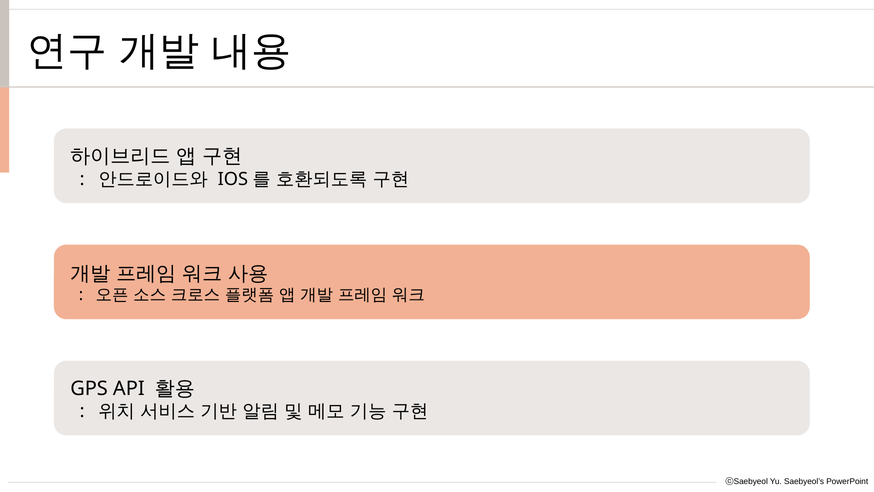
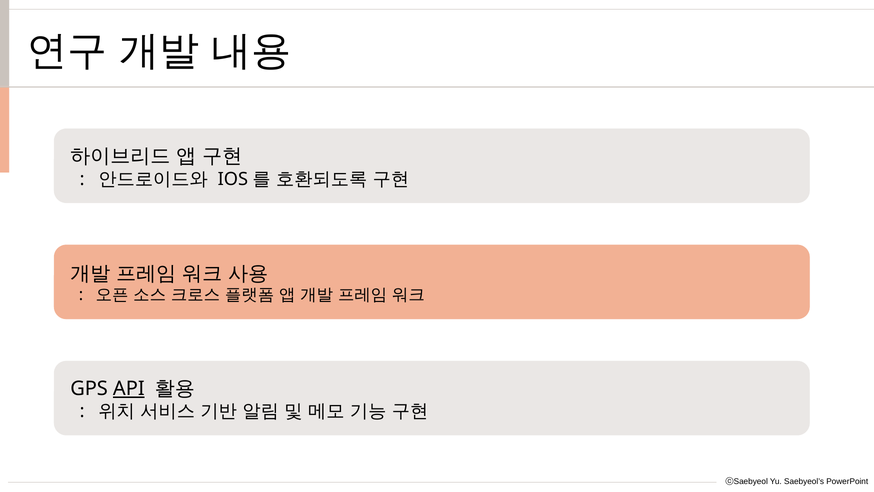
API underline: none -> present
